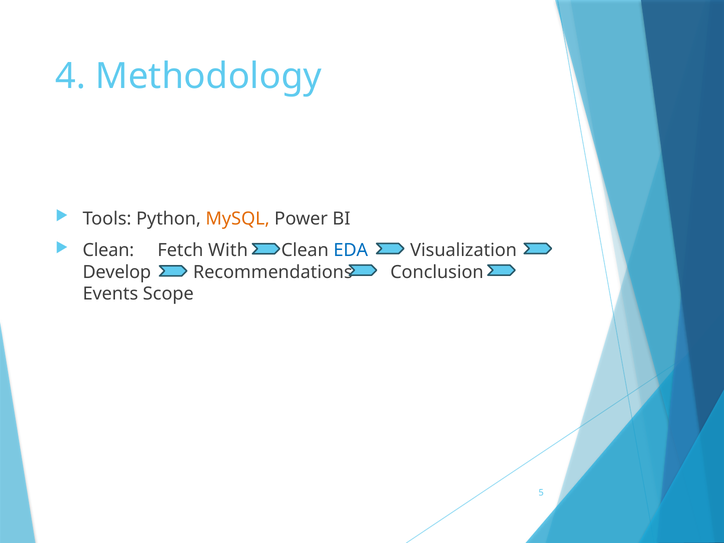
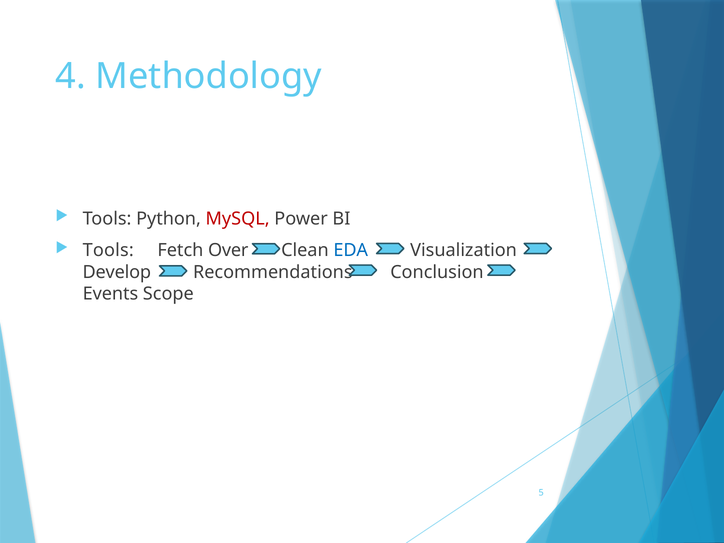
MySQL colour: orange -> red
Clean at (108, 250): Clean -> Tools
With: With -> Over
